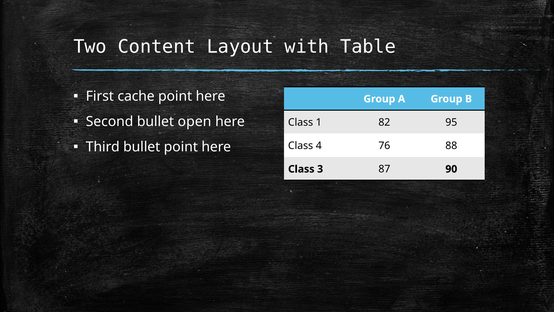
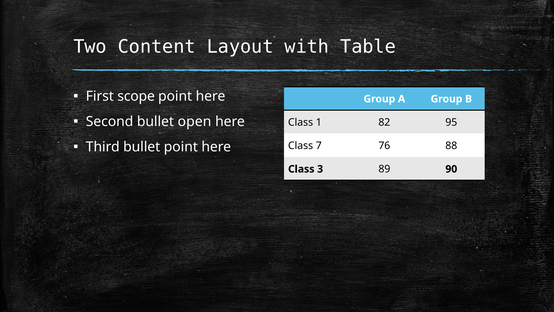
cache: cache -> scope
4: 4 -> 7
87: 87 -> 89
